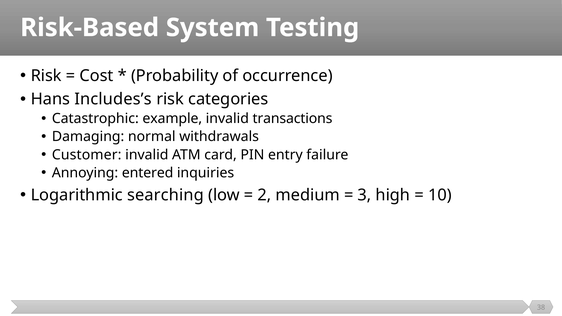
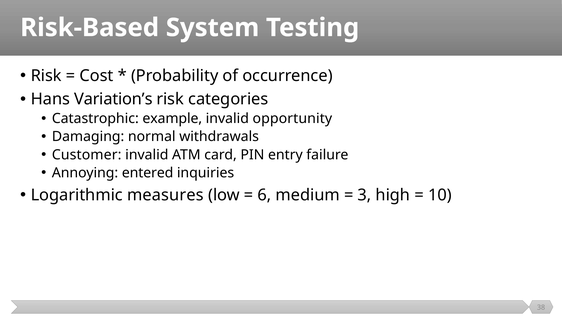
Includes’s: Includes’s -> Variation’s
transactions: transactions -> opportunity
searching: searching -> measures
2: 2 -> 6
